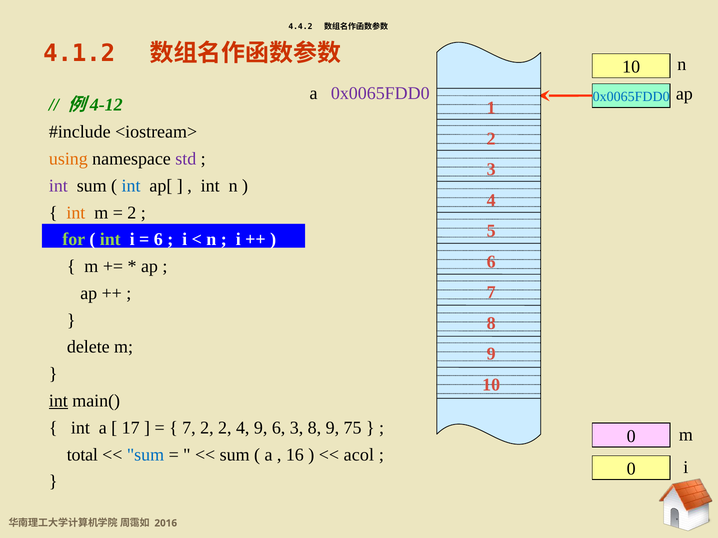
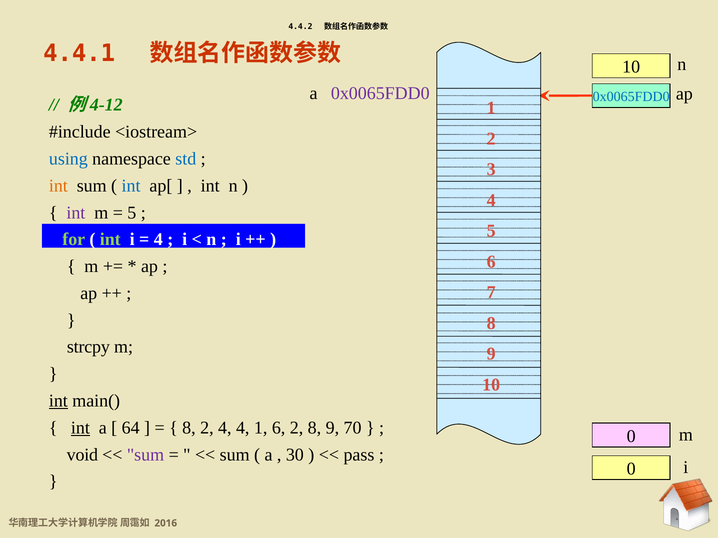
4.1.2: 4.1.2 -> 4.4.1
using colour: orange -> blue
std colour: purple -> blue
int at (58, 186) colour: purple -> orange
int at (76, 213) colour: orange -> purple
2 at (132, 213): 2 -> 5
6 at (158, 240): 6 -> 4
delete: delete -> strcpy
int at (80, 428) underline: none -> present
17: 17 -> 64
7 at (189, 428): 7 -> 8
2 2: 2 -> 4
4 9: 9 -> 1
6 3: 3 -> 2
75: 75 -> 70
total: total -> void
sum at (146, 455) colour: blue -> purple
16: 16 -> 30
acol: acol -> pass
